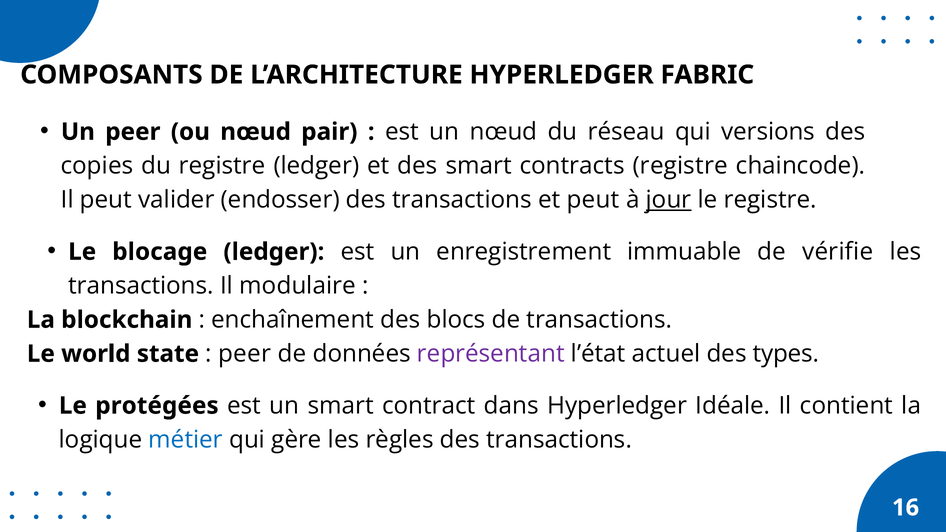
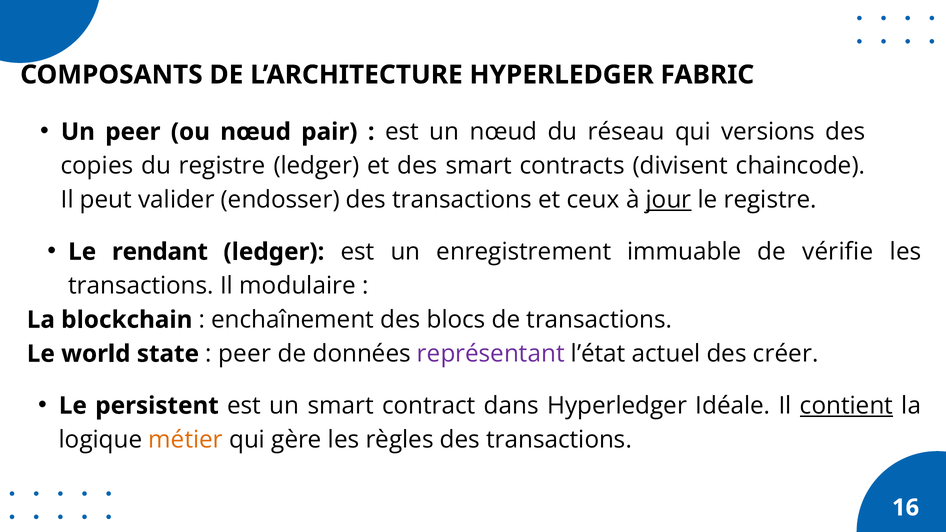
contracts registre: registre -> divisent
et peut: peut -> ceux
blocage: blocage -> rendant
types: types -> créer
protégées: protégées -> persistent
contient underline: none -> present
métier colour: blue -> orange
